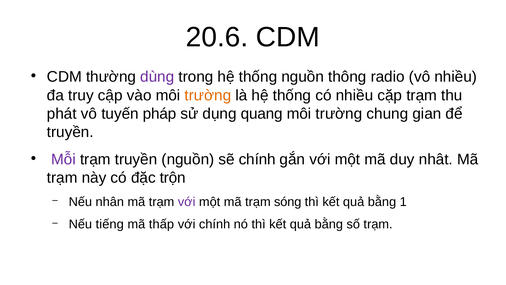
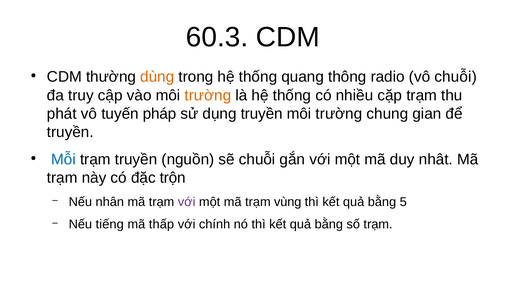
20.6: 20.6 -> 60.3
dùng colour: purple -> orange
thống nguồn: nguồn -> quang
vô nhiều: nhiều -> chuỗi
dụng quang: quang -> truyền
Mỗi colour: purple -> blue
sẽ chính: chính -> chuỗi
sóng: sóng -> vùng
1: 1 -> 5
